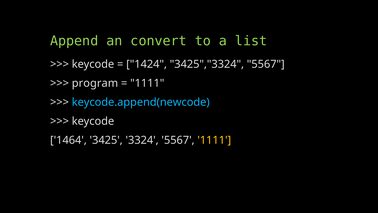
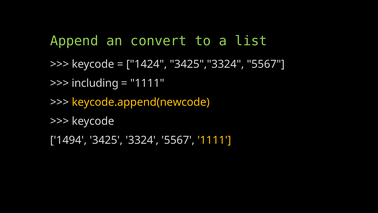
program: program -> including
keycode.append(newcode colour: light blue -> yellow
1464: 1464 -> 1494
